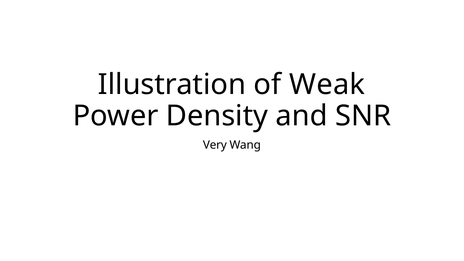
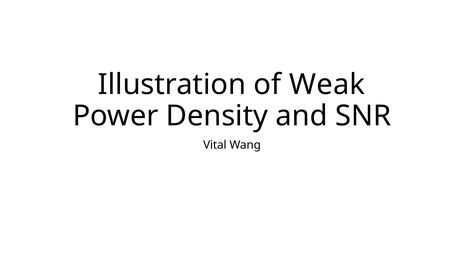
Very: Very -> Vital
